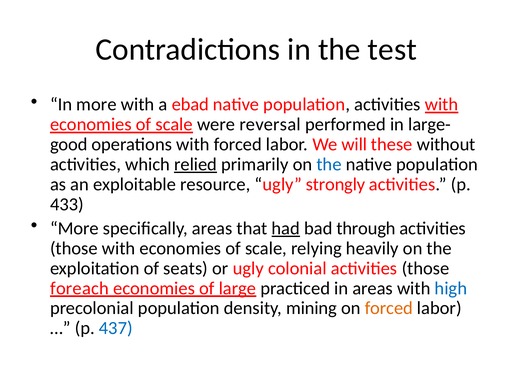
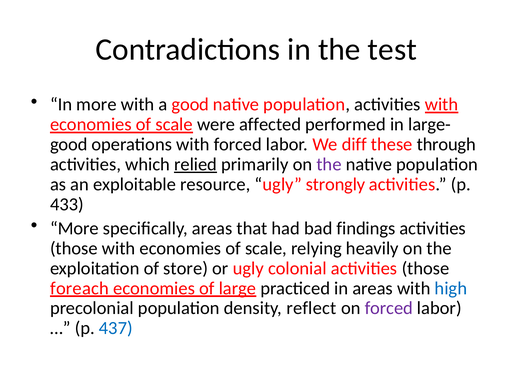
a ebad: ebad -> good
reversal: reversal -> affected
will: will -> diff
without: without -> through
the at (329, 165) colour: blue -> purple
had underline: present -> none
through: through -> findings
seats: seats -> store
mining: mining -> reflect
forced at (389, 309) colour: orange -> purple
